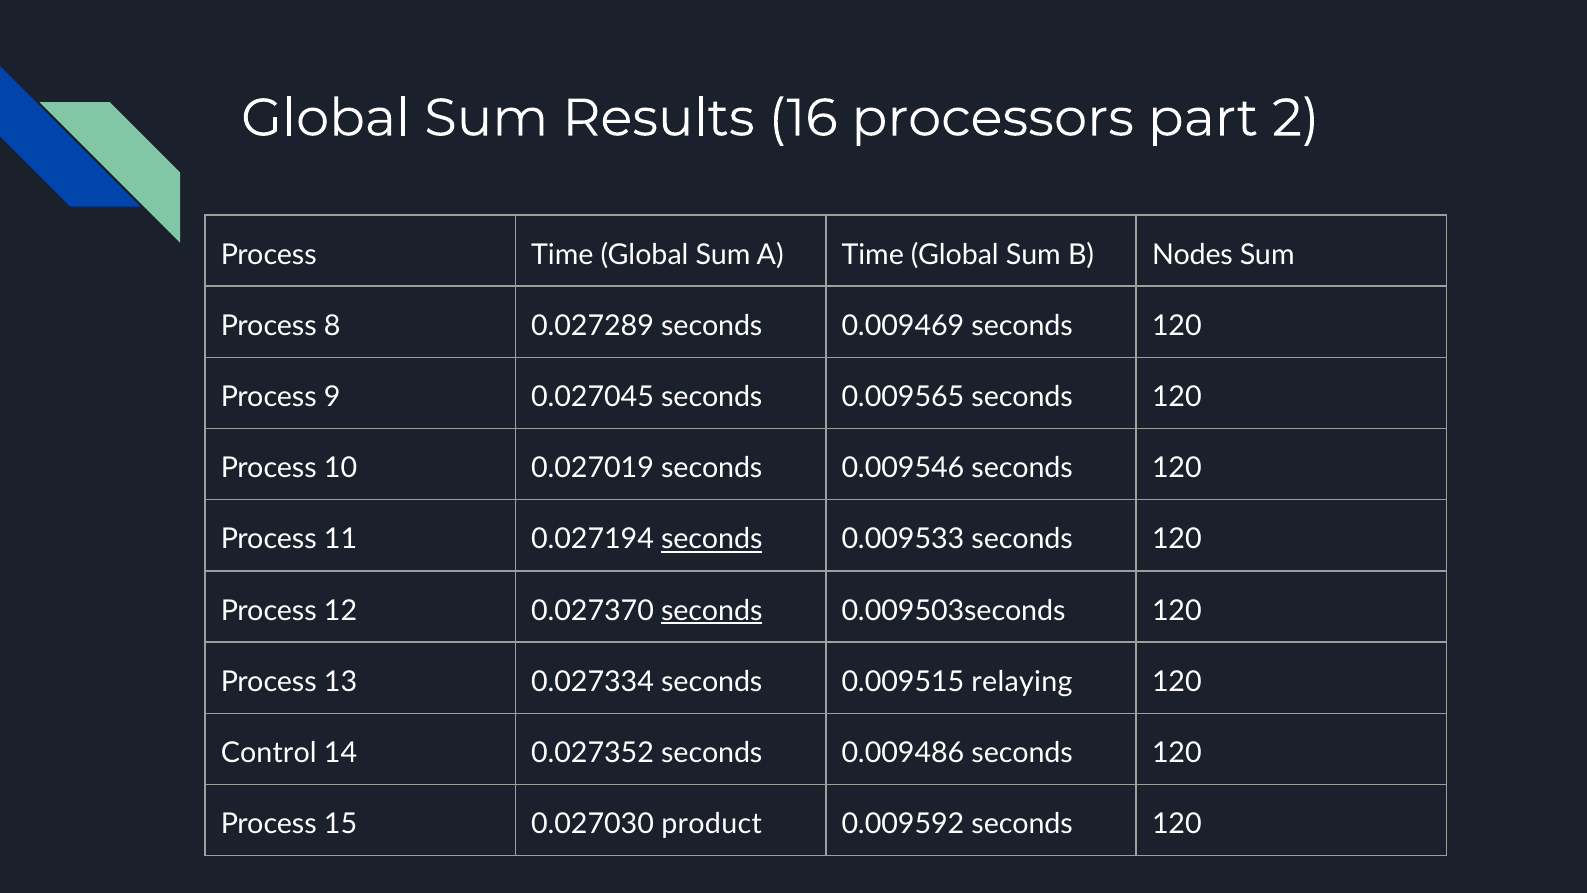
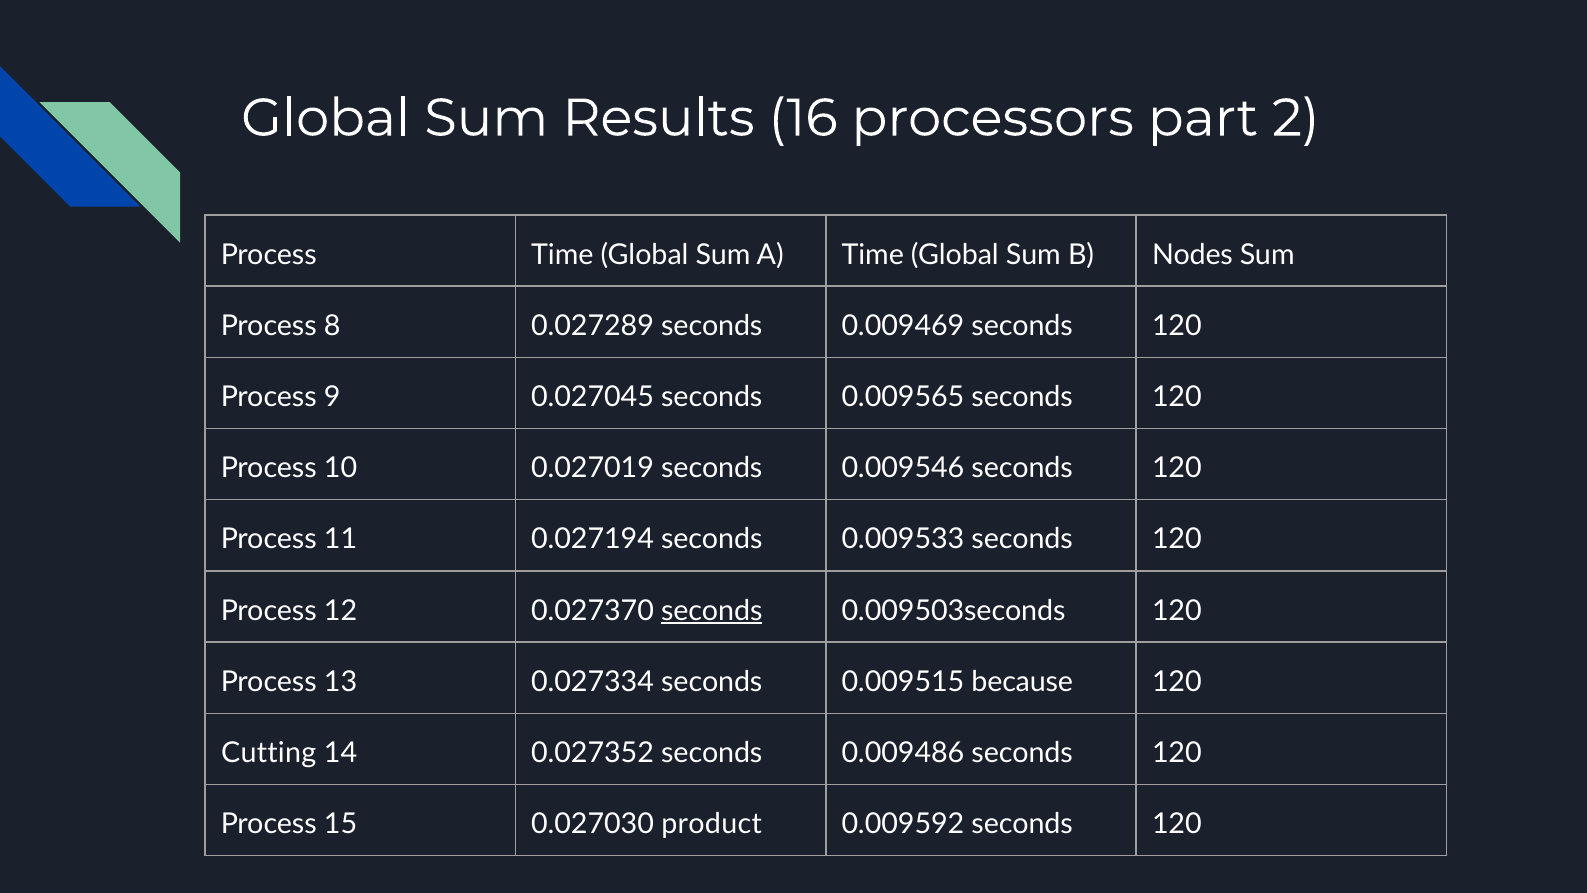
seconds at (712, 539) underline: present -> none
relaying: relaying -> because
Control: Control -> Cutting
